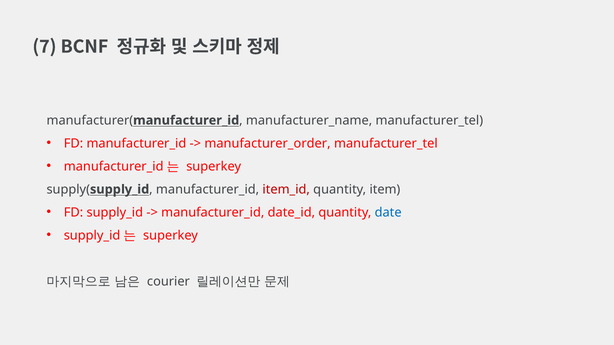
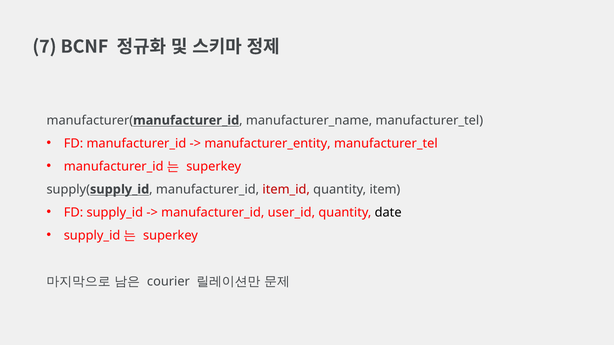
manufacturer_order: manufacturer_order -> manufacturer_entity
date_id: date_id -> user_id
date colour: blue -> black
